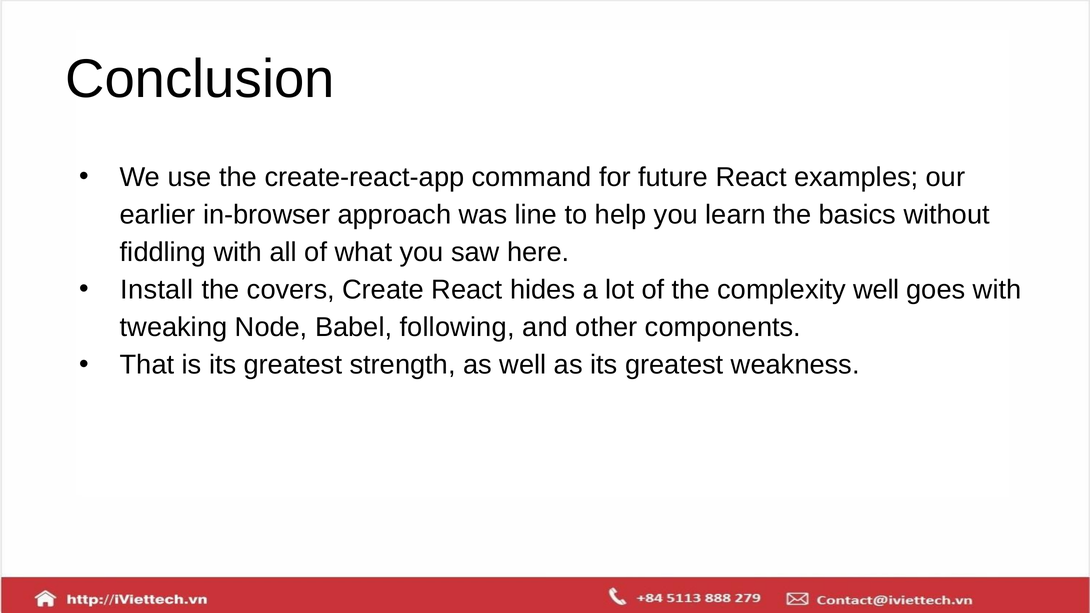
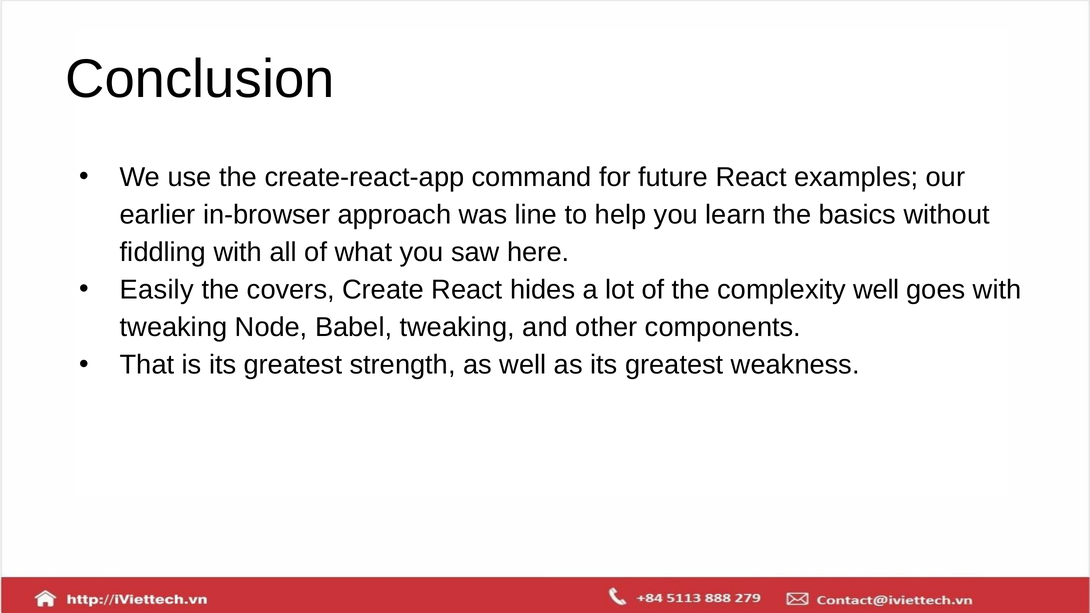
Install: Install -> Easily
Babel following: following -> tweaking
